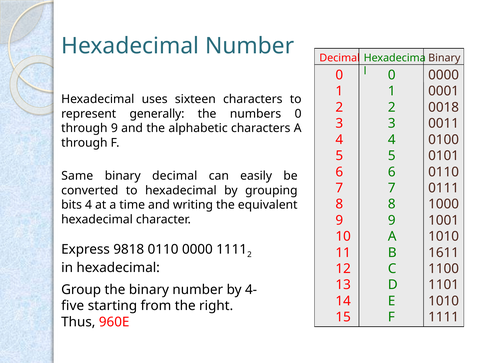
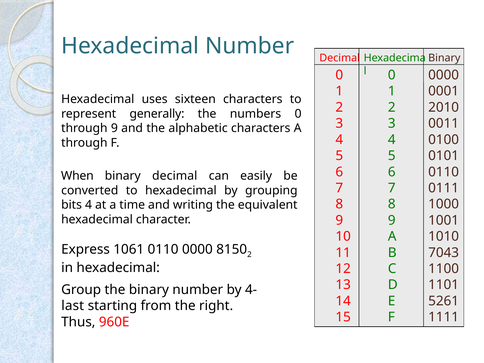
0018: 0018 -> 2010
Same: Same -> When
9818: 9818 -> 1061
0000 1111: 1111 -> 8150
1611: 1611 -> 7043
1010 at (444, 301): 1010 -> 5261
five: five -> last
